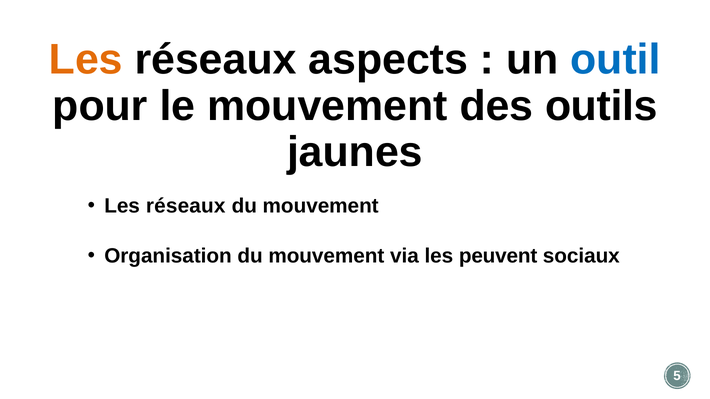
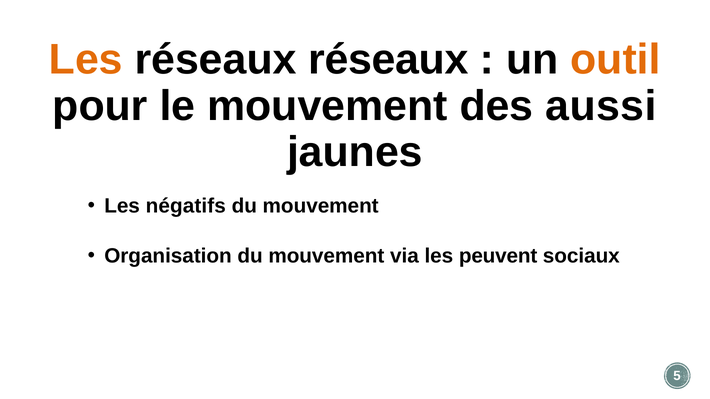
réseaux aspects: aspects -> réseaux
outil colour: blue -> orange
outils: outils -> aussi
réseaux at (186, 206): réseaux -> négatifs
